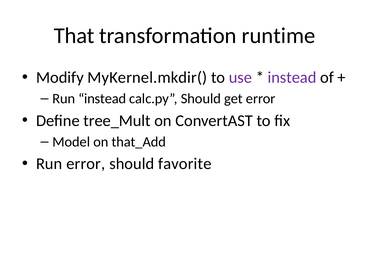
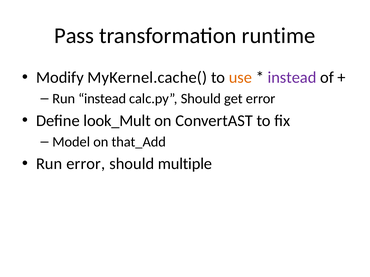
That: That -> Pass
MyKernel.mkdir(: MyKernel.mkdir( -> MyKernel.cache(
use colour: purple -> orange
tree_Mult: tree_Mult -> look_Mult
favorite: favorite -> multiple
